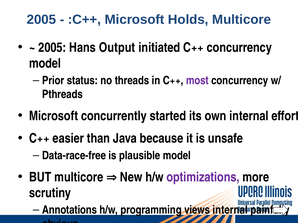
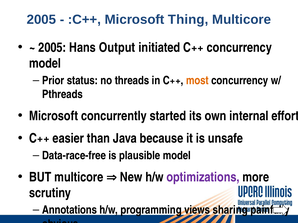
Holds: Holds -> Thing
most colour: purple -> orange
views internal: internal -> sharing
